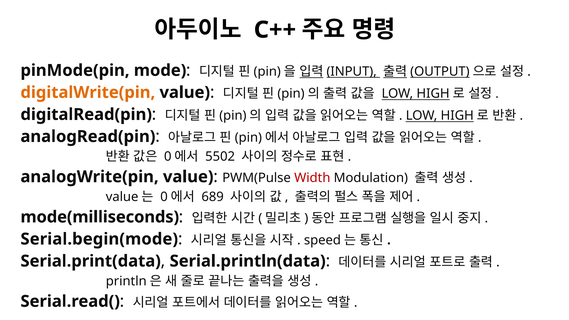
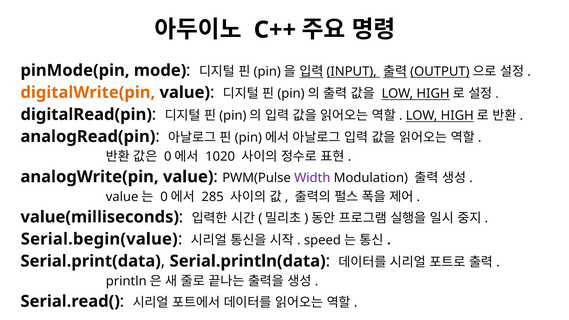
5502: 5502 -> 1020
Width colour: red -> purple
689: 689 -> 285
mode(milliseconds: mode(milliseconds -> value(milliseconds
Serial.begin(mode: Serial.begin(mode -> Serial.begin(value
